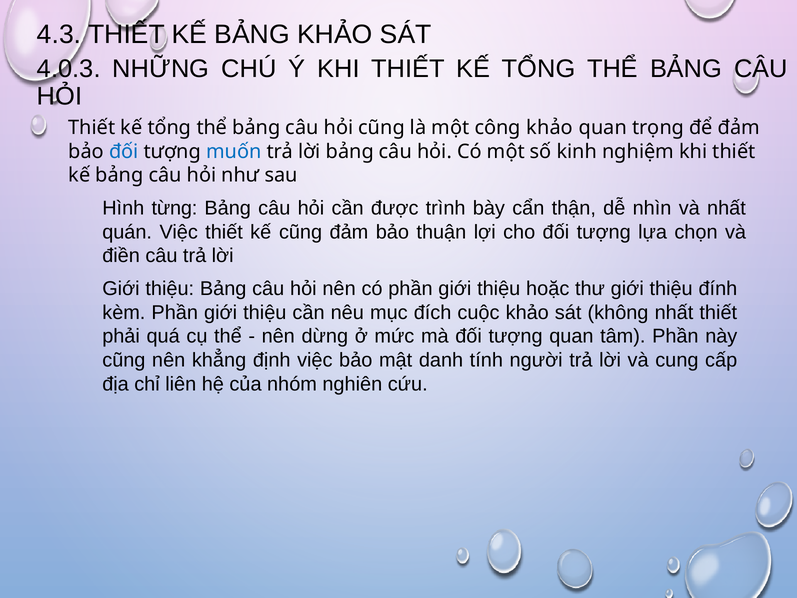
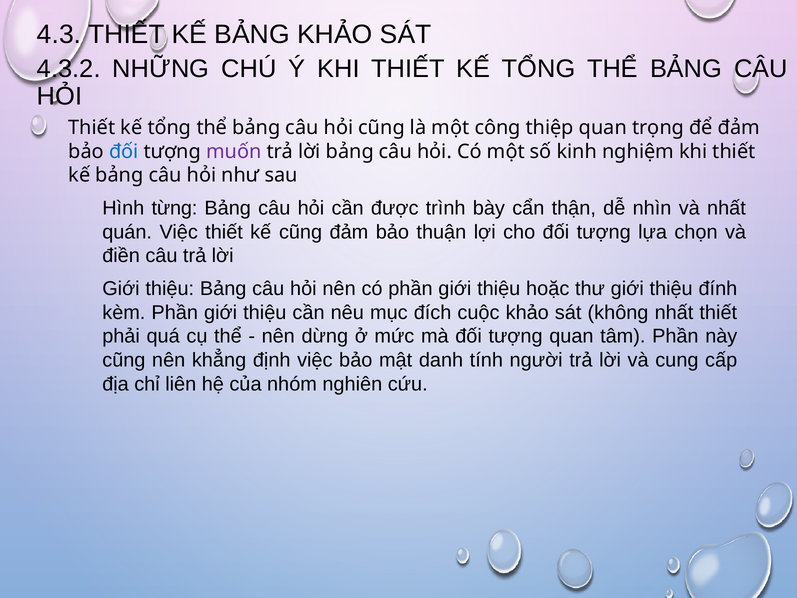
4.0.3: 4.0.3 -> 4.3.2
công khảo: khảo -> thiệp
muốn colour: blue -> purple
